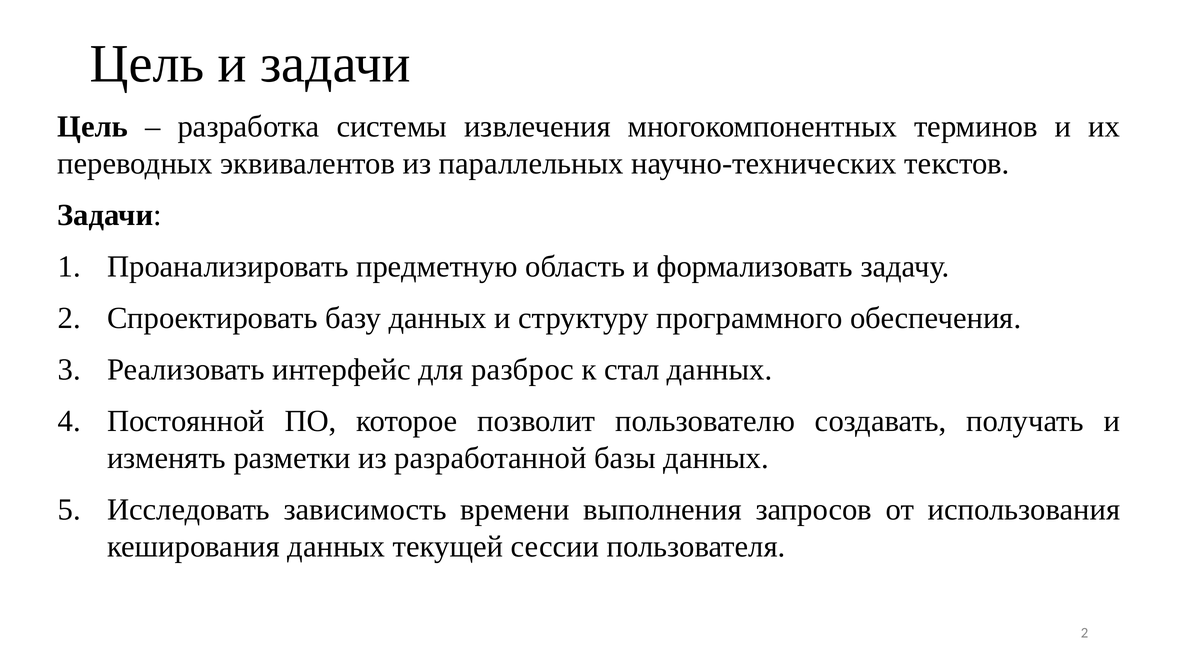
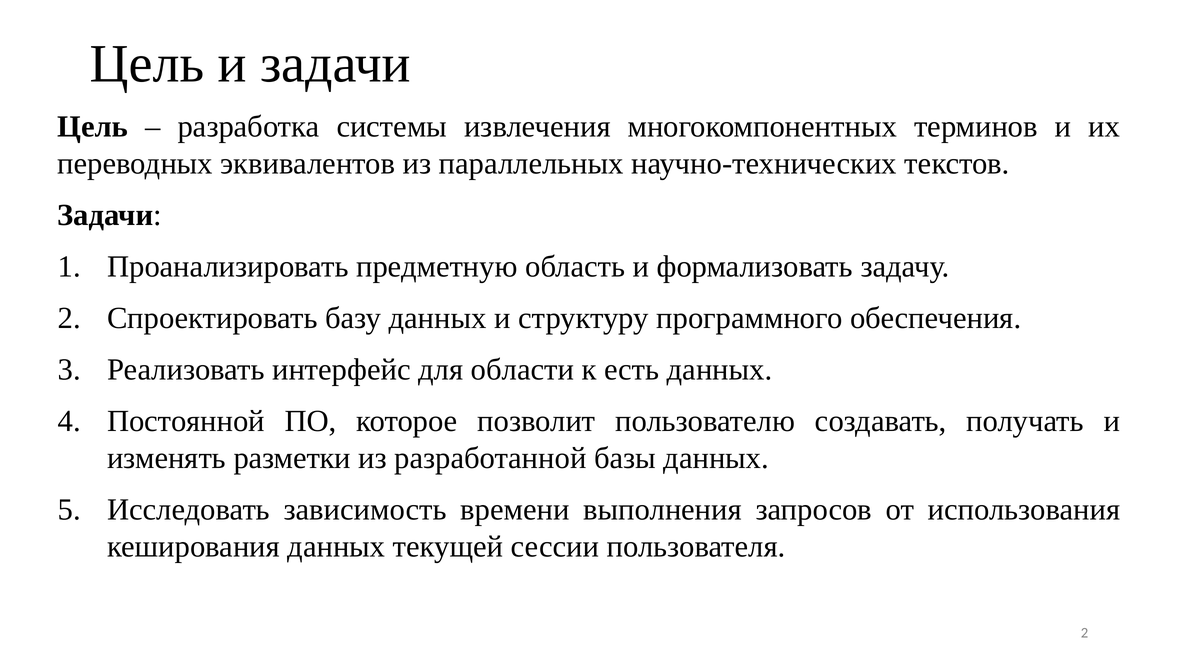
разброс: разброс -> области
стал: стал -> есть
